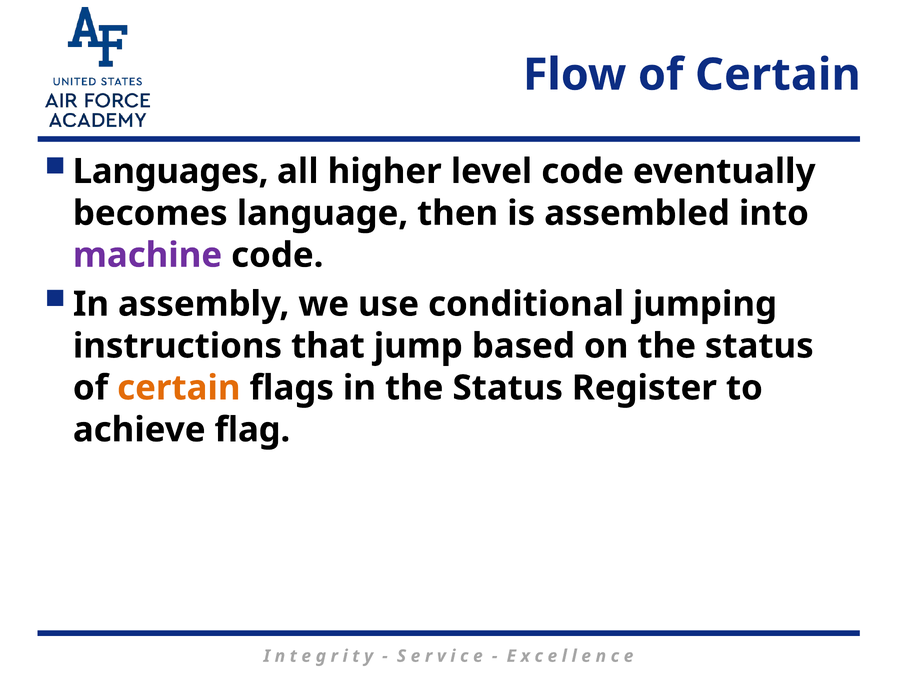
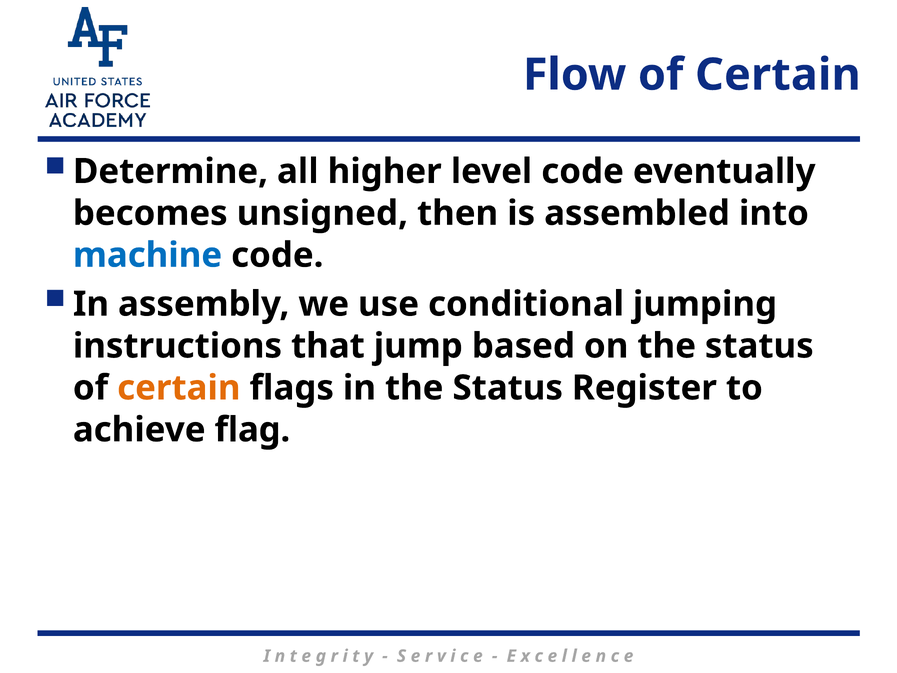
Languages: Languages -> Determine
language: language -> unsigned
machine colour: purple -> blue
